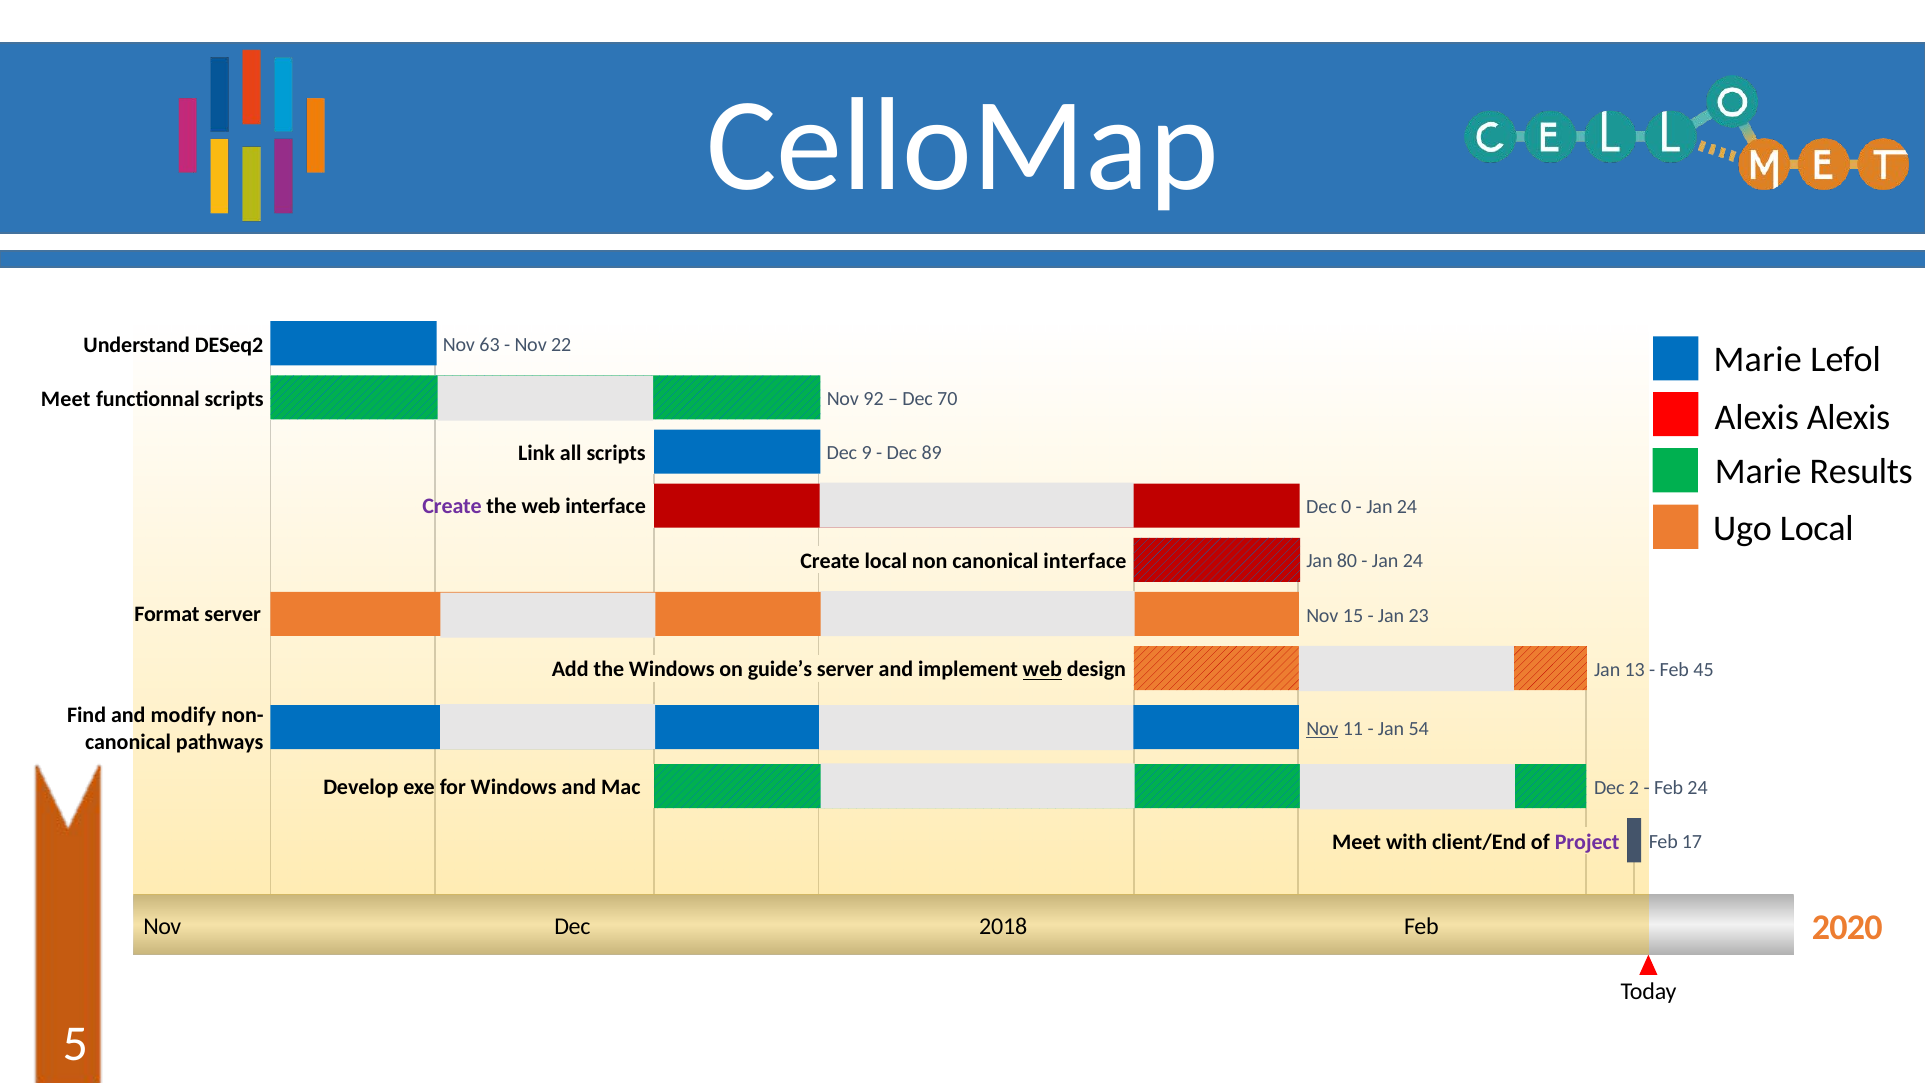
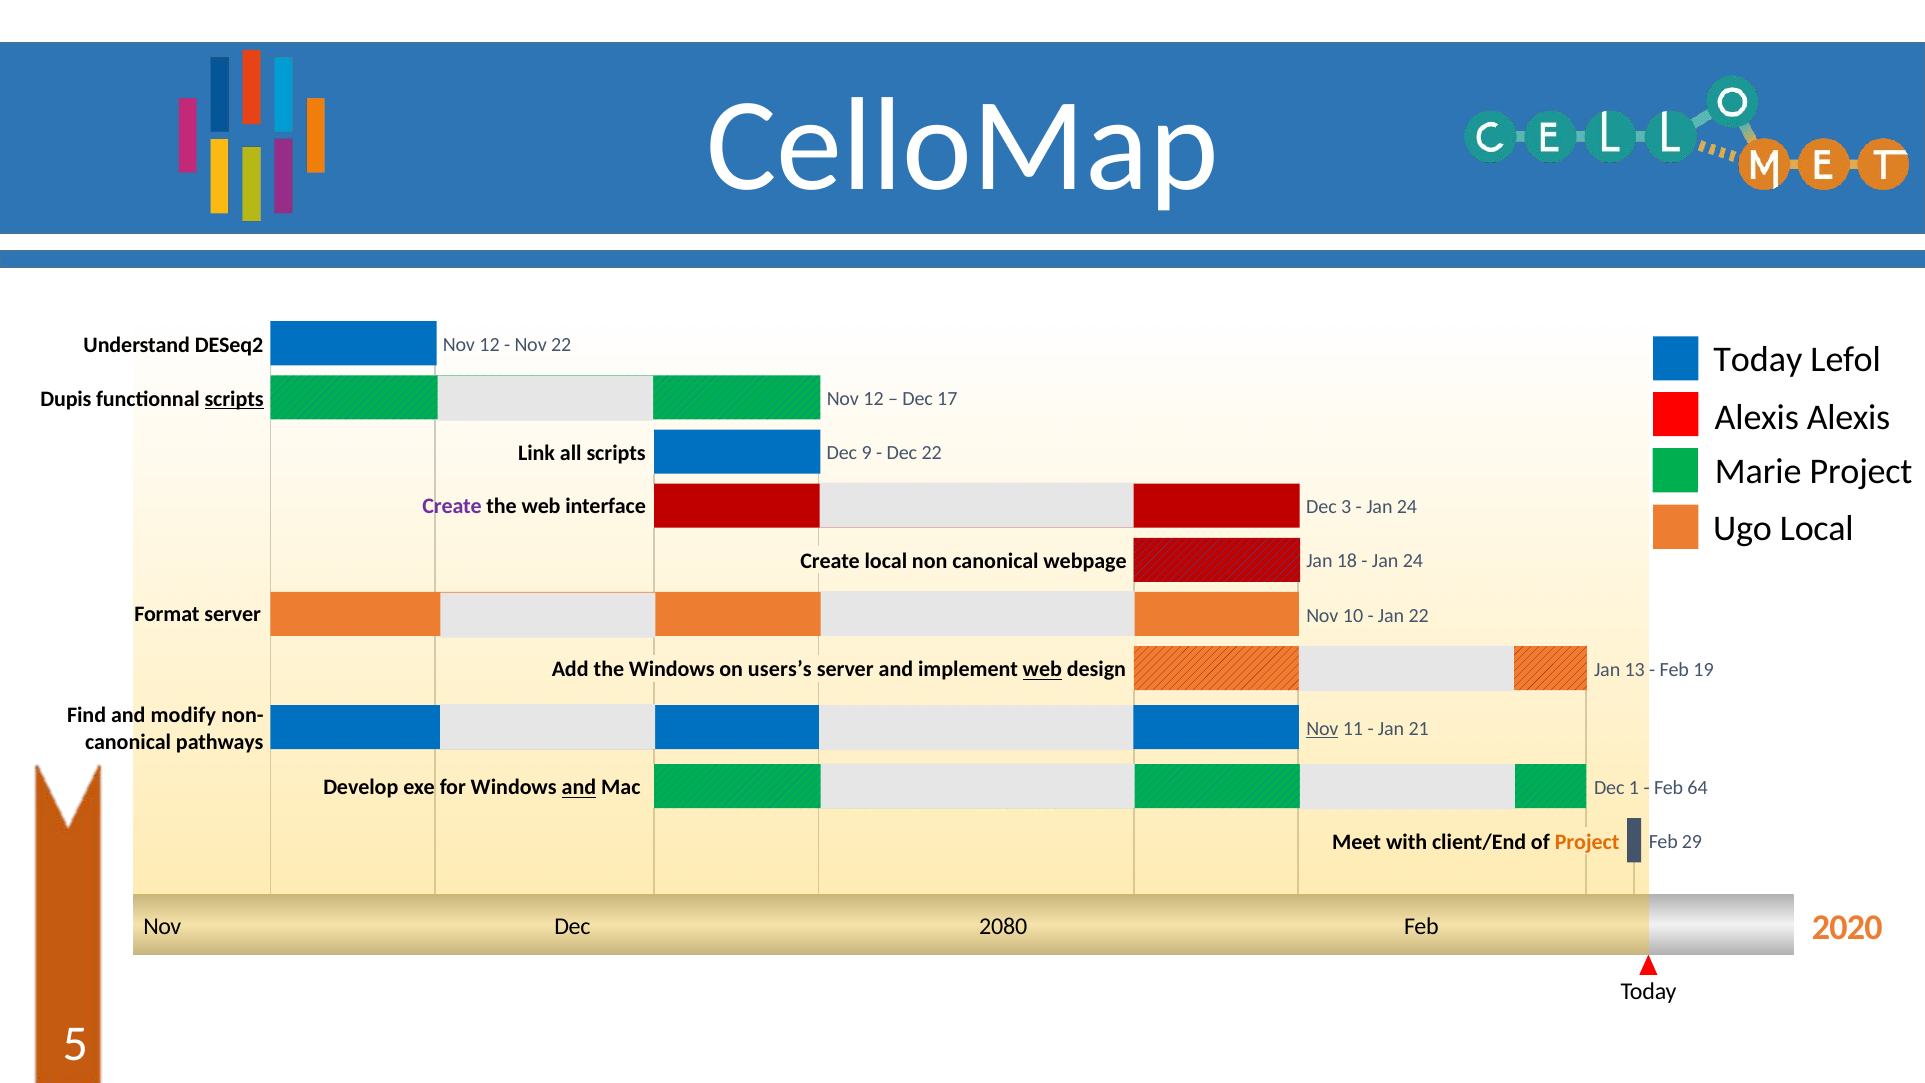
DESeq2 Nov 63: 63 -> 12
Marie at (1758, 360): Marie -> Today
Meet at (66, 399): Meet -> Dupis
scripts at (234, 399) underline: none -> present
92 at (874, 399): 92 -> 12
70: 70 -> 17
Dec 89: 89 -> 22
Marie Results: Results -> Project
0: 0 -> 3
canonical interface: interface -> webpage
80: 80 -> 18
15: 15 -> 10
Jan 23: 23 -> 22
guide’s: guide’s -> users’s
45: 45 -> 19
54: 54 -> 21
and at (579, 788) underline: none -> present
2: 2 -> 1
Feb 24: 24 -> 64
Project at (1587, 842) colour: purple -> orange
17: 17 -> 29
2018: 2018 -> 2080
